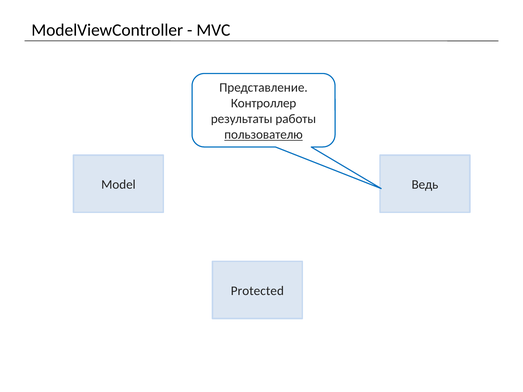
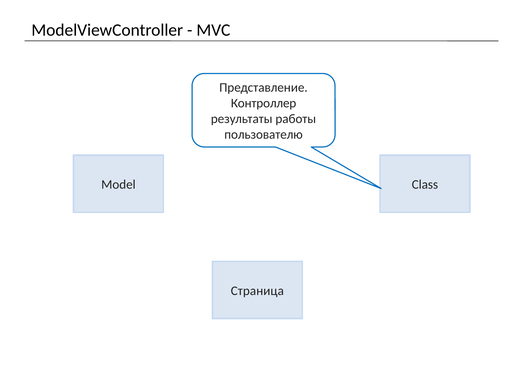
пользователю underline: present -> none
Ведь: Ведь -> Class
Protected: Protected -> Страница
